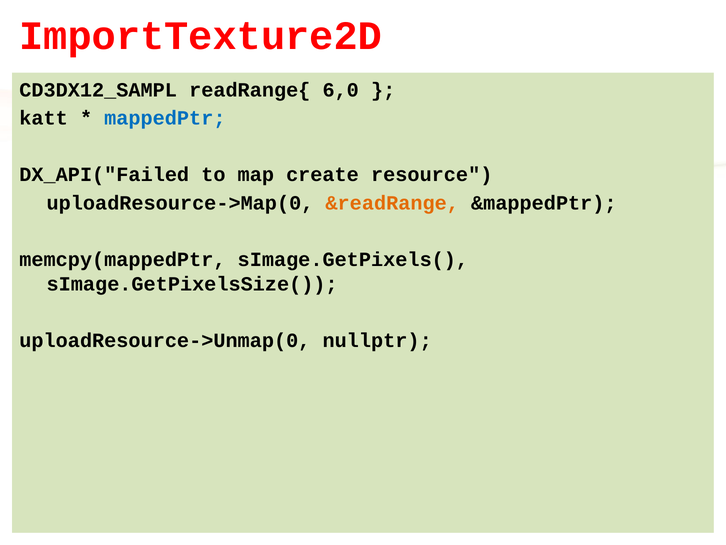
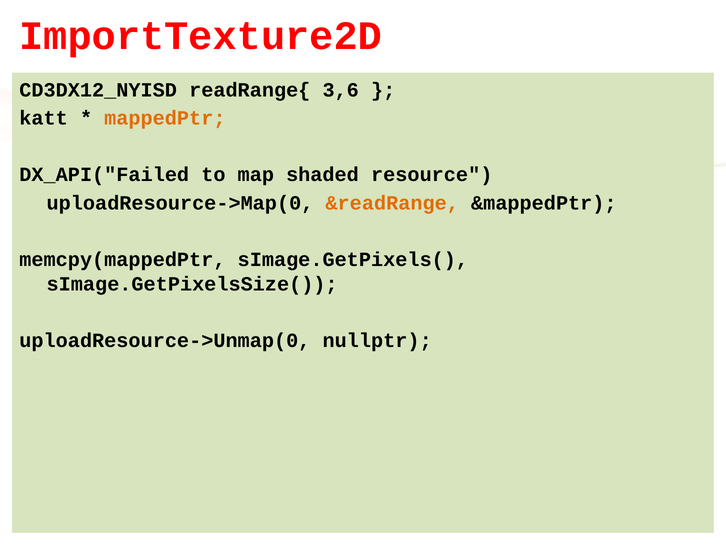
CD3DX12_SAMPL: CD3DX12_SAMPL -> CD3DX12_NYISD
6,0: 6,0 -> 3,6
mappedPtr colour: blue -> orange
create: create -> shaded
